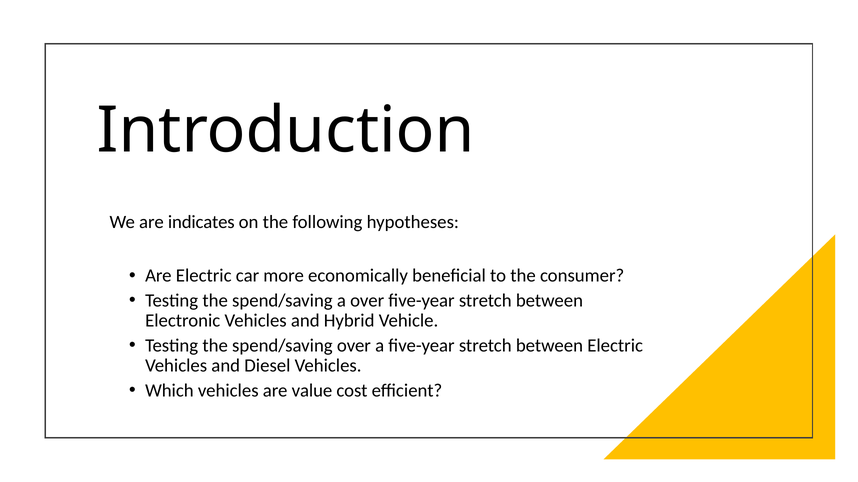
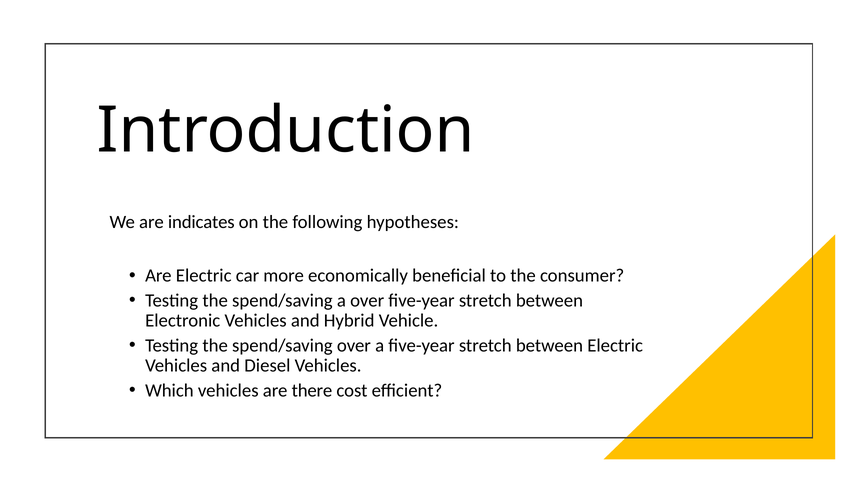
value: value -> there
